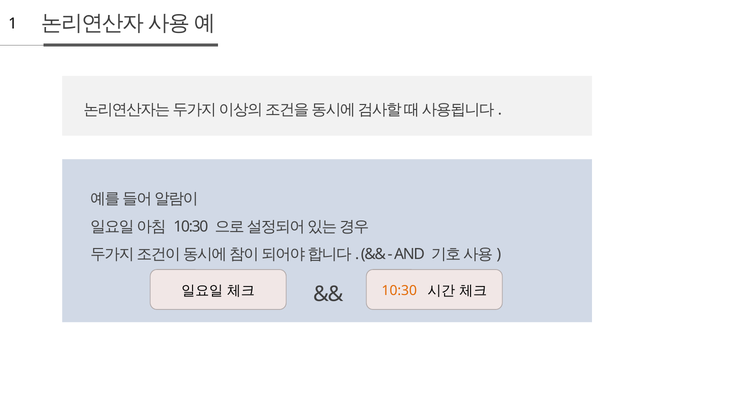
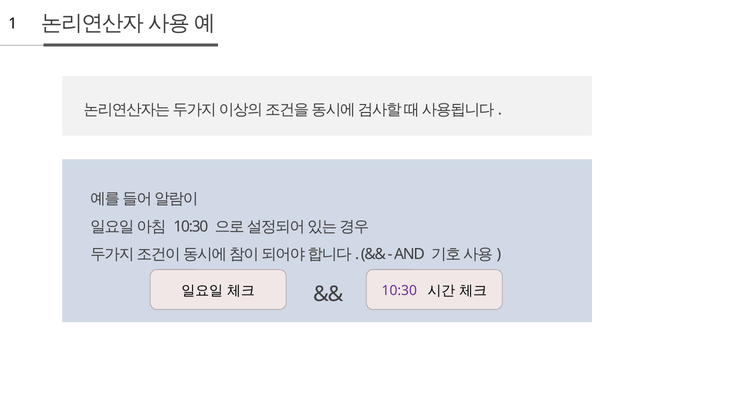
10:30 at (399, 291) colour: orange -> purple
